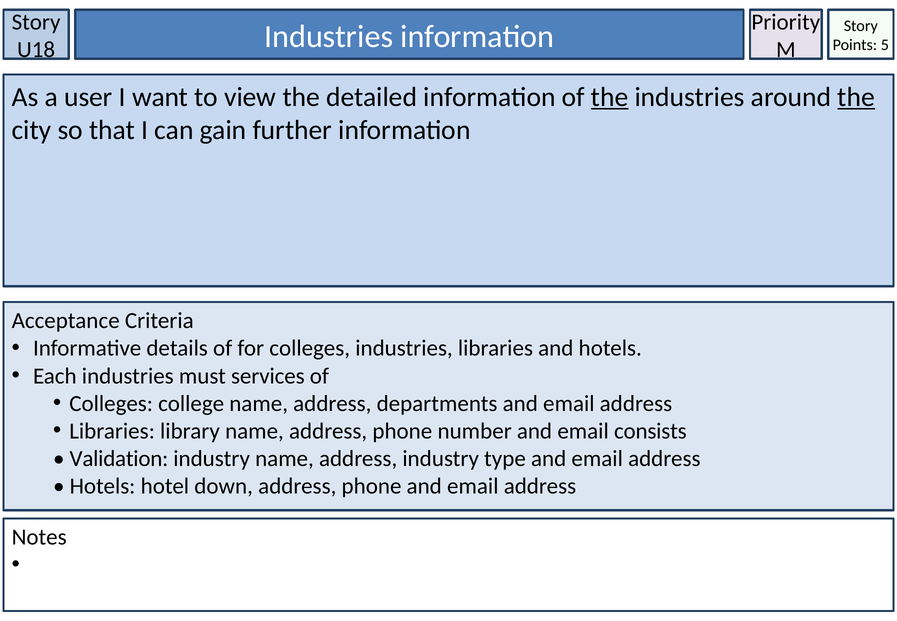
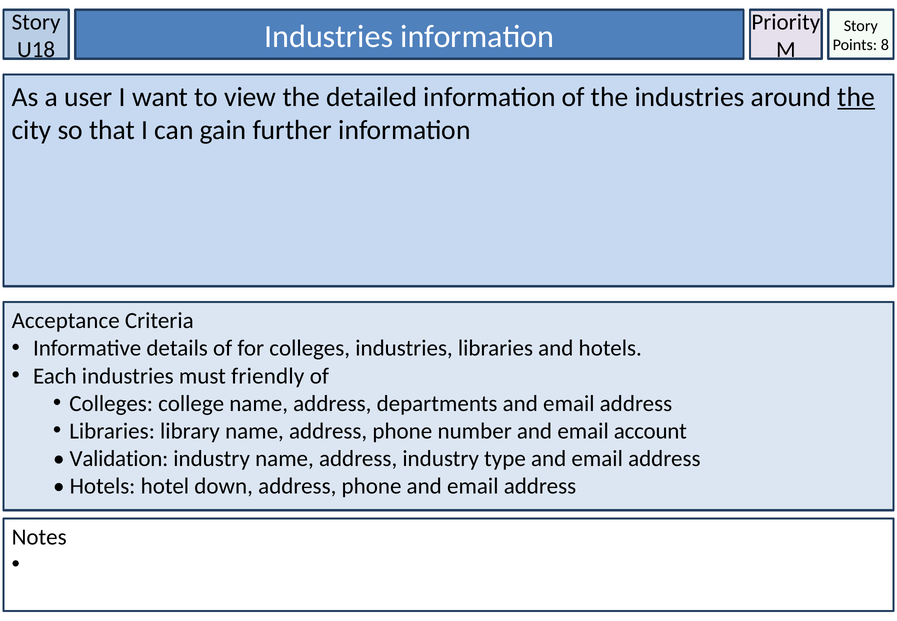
5: 5 -> 8
the at (610, 97) underline: present -> none
services: services -> friendly
consists: consists -> account
